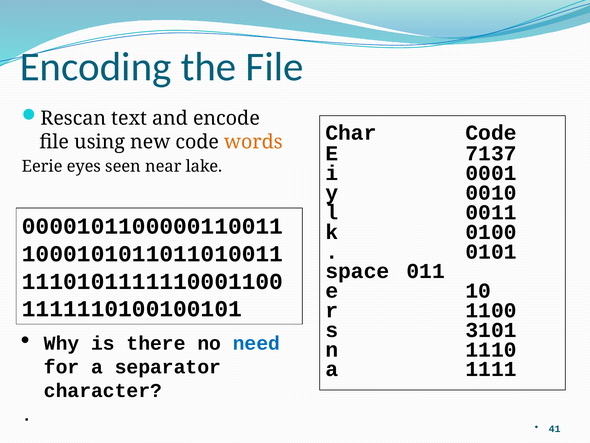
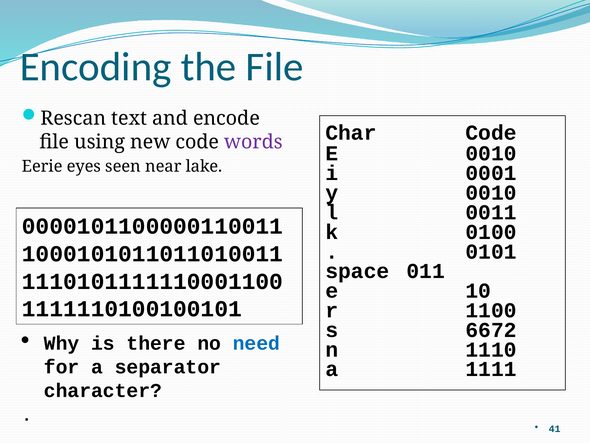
words colour: orange -> purple
E 7137: 7137 -> 0010
3101: 3101 -> 6672
